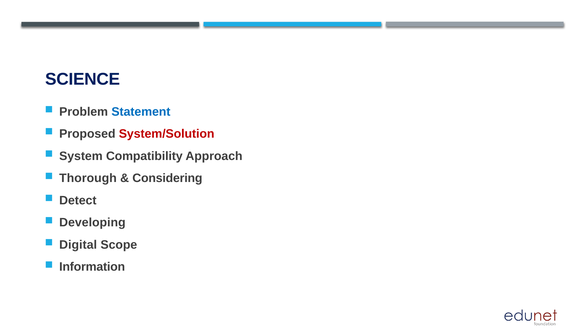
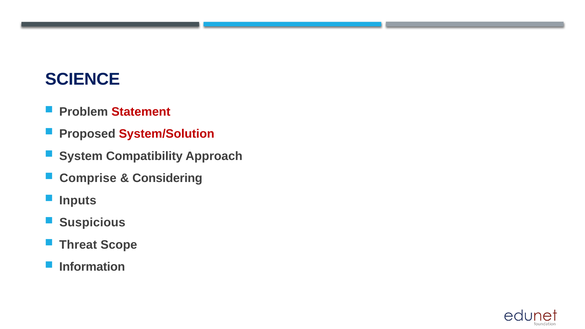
Statement colour: blue -> red
Thorough: Thorough -> Comprise
Detect: Detect -> Inputs
Developing: Developing -> Suspicious
Digital: Digital -> Threat
